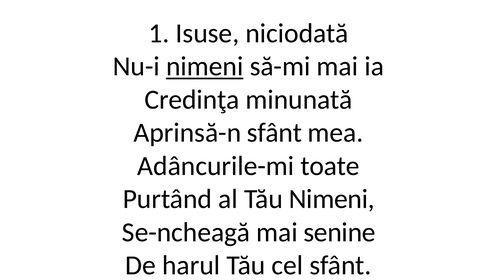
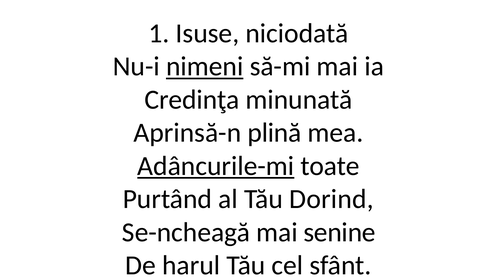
Aprinsă-n sfânt: sfânt -> plină
Adâncurile-mi underline: none -> present
Tău Nimeni: Nimeni -> Dorind
